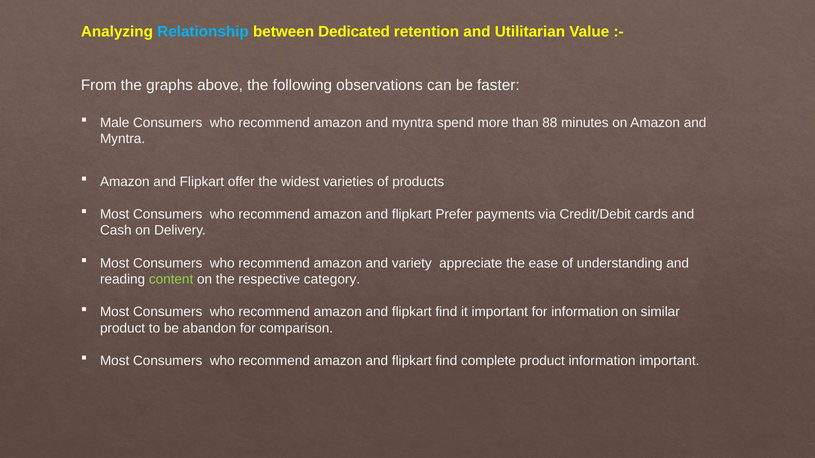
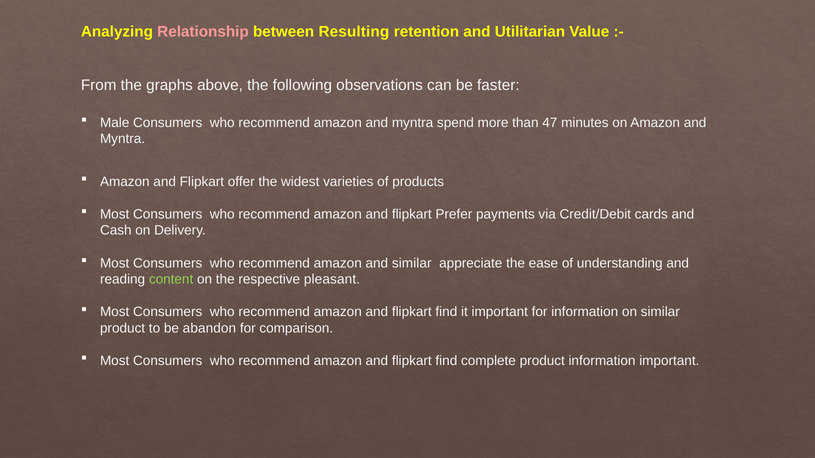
Relationship colour: light blue -> pink
Dedicated: Dedicated -> Resulting
88: 88 -> 47
and variety: variety -> similar
category: category -> pleasant
